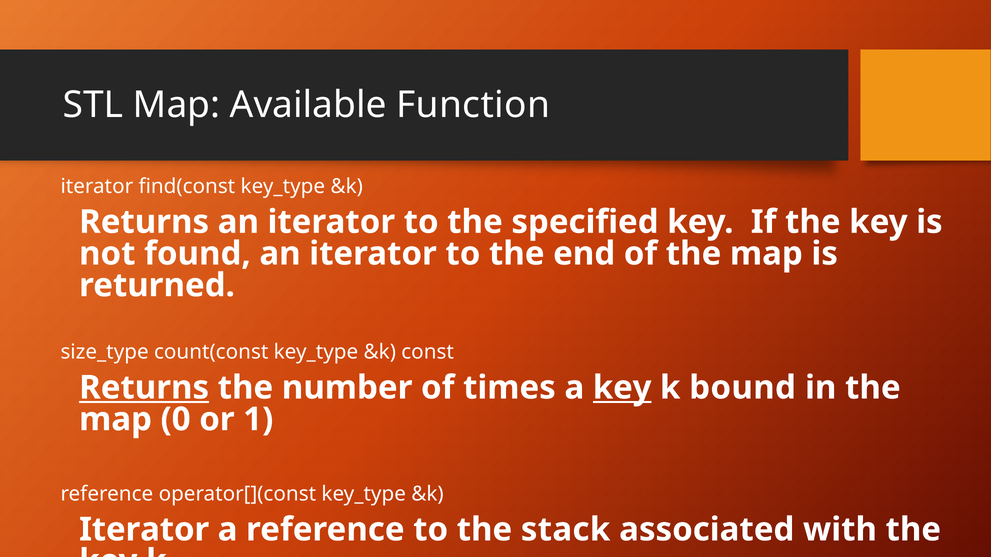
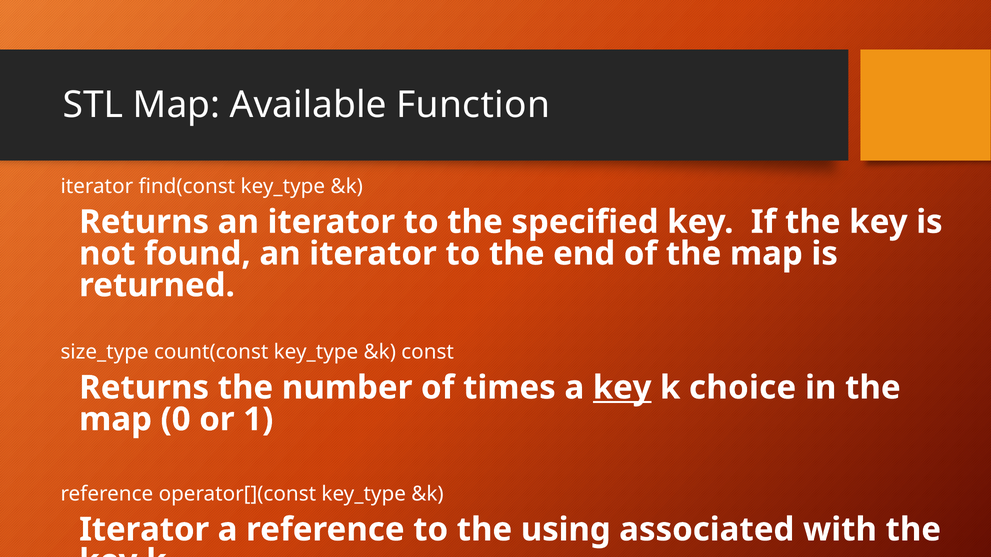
Returns at (144, 388) underline: present -> none
bound: bound -> choice
stack: stack -> using
